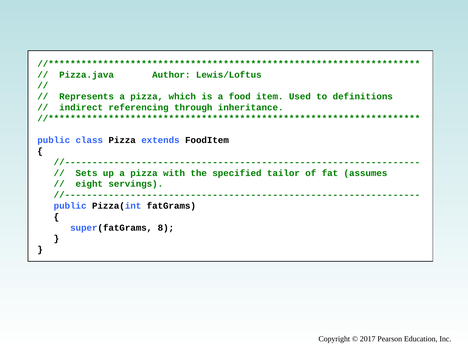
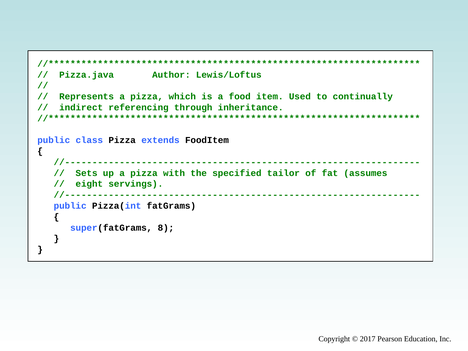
definitions: definitions -> continually
